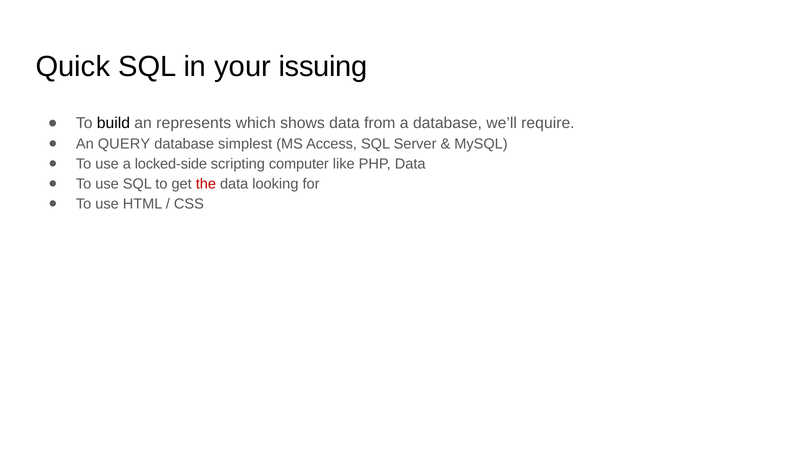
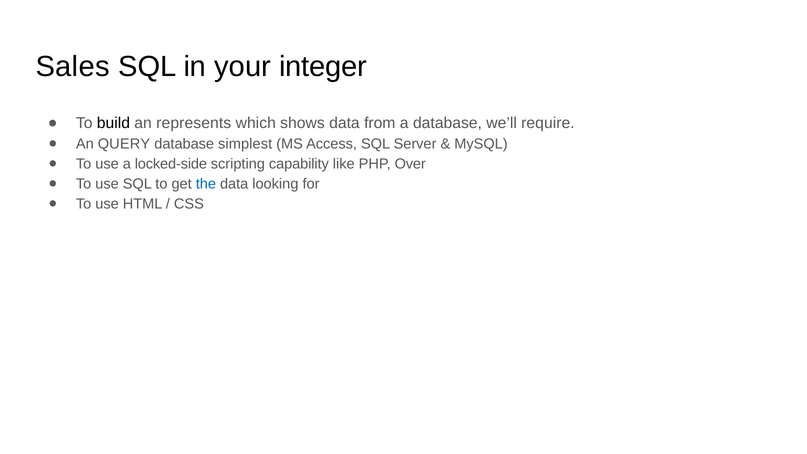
Quick: Quick -> Sales
issuing: issuing -> integer
computer: computer -> capability
PHP Data: Data -> Over
the colour: red -> blue
